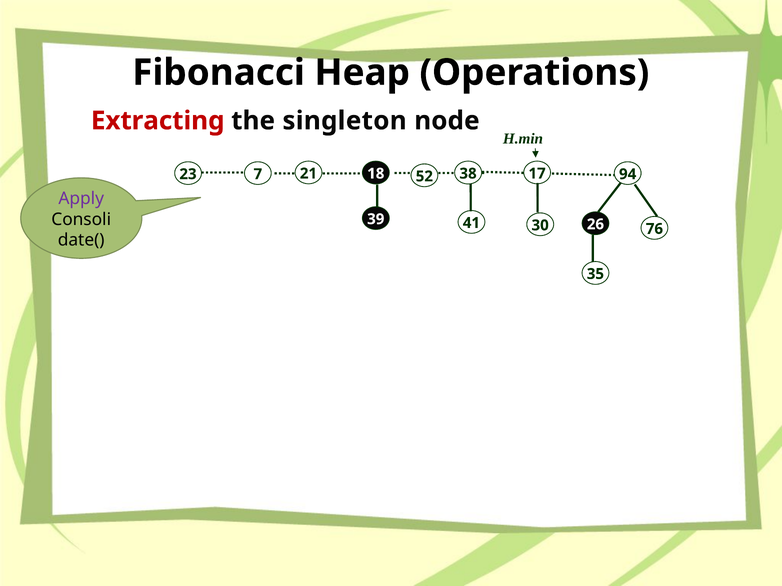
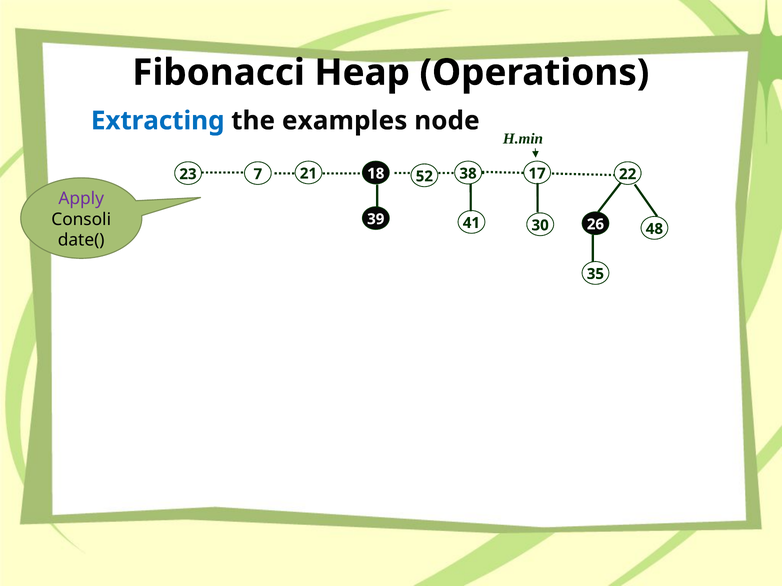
Extracting colour: red -> blue
singleton: singleton -> examples
94: 94 -> 22
76: 76 -> 48
